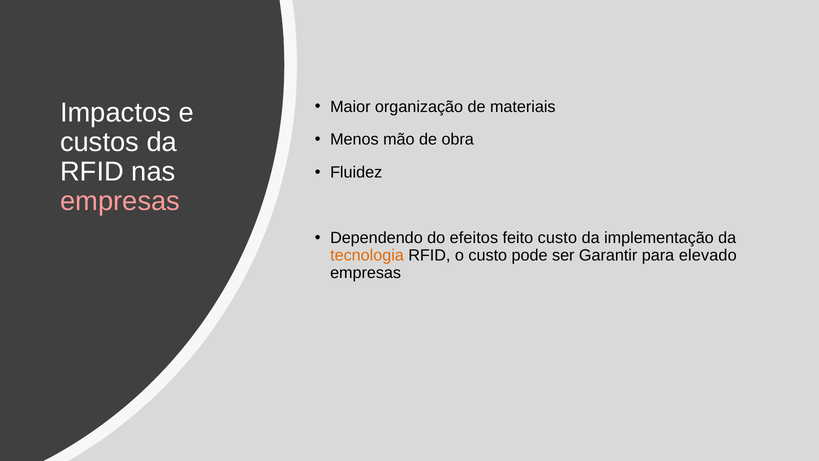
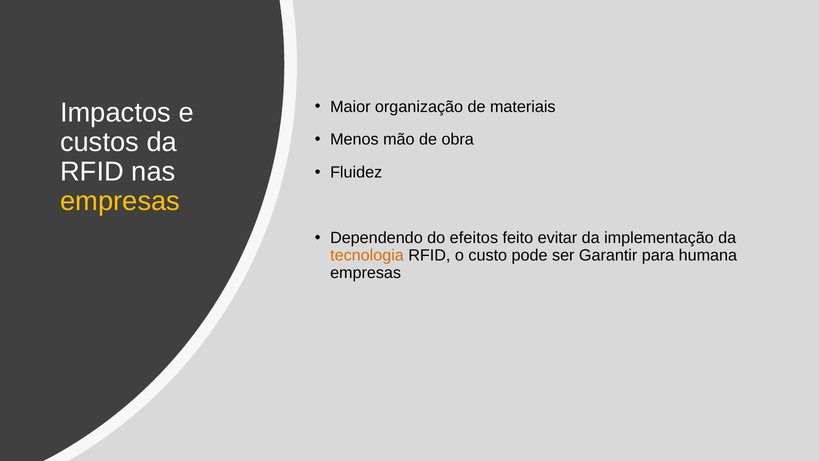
empresas at (120, 201) colour: pink -> yellow
feito custo: custo -> evitar
elevado: elevado -> humana
